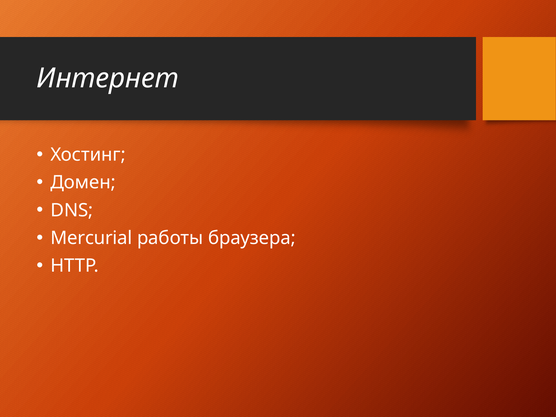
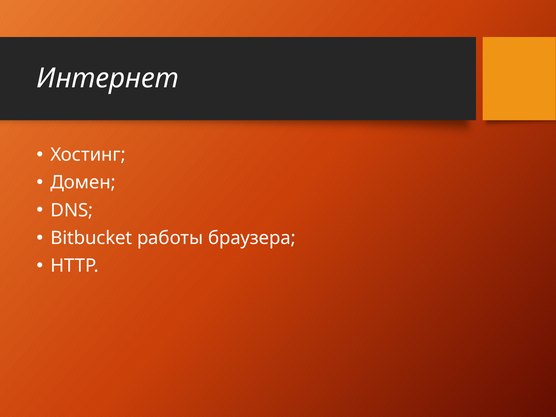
Mercurial: Mercurial -> Bitbucket
